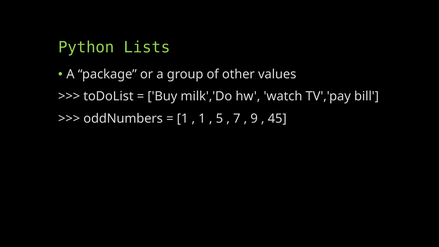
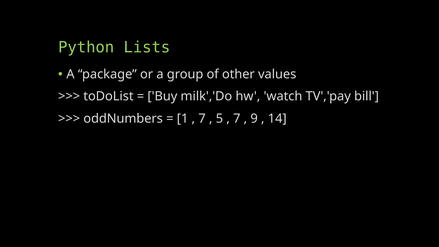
1 at (202, 118): 1 -> 7
45: 45 -> 14
